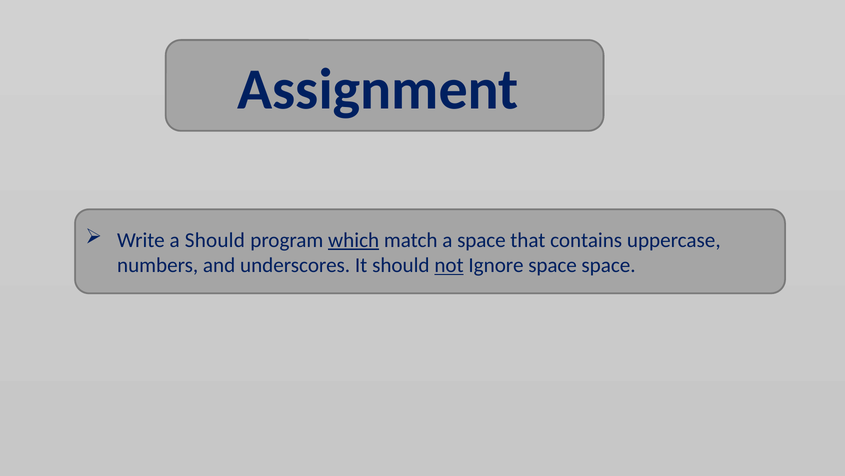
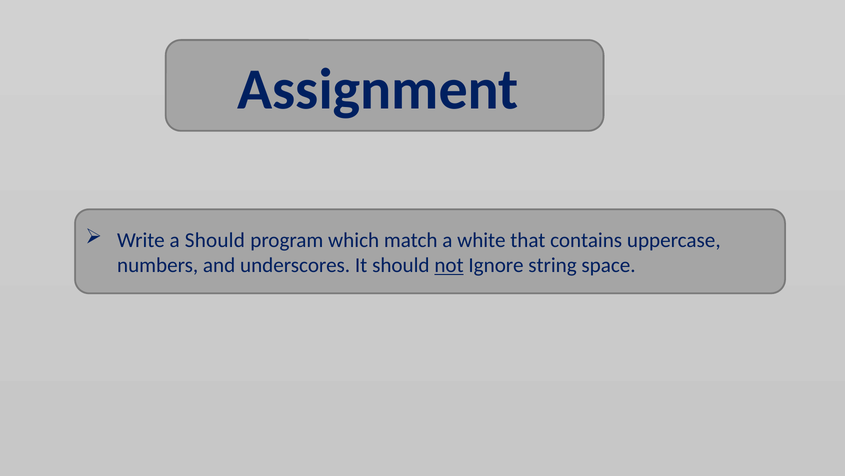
which underline: present -> none
a space: space -> white
Ignore space: space -> string
